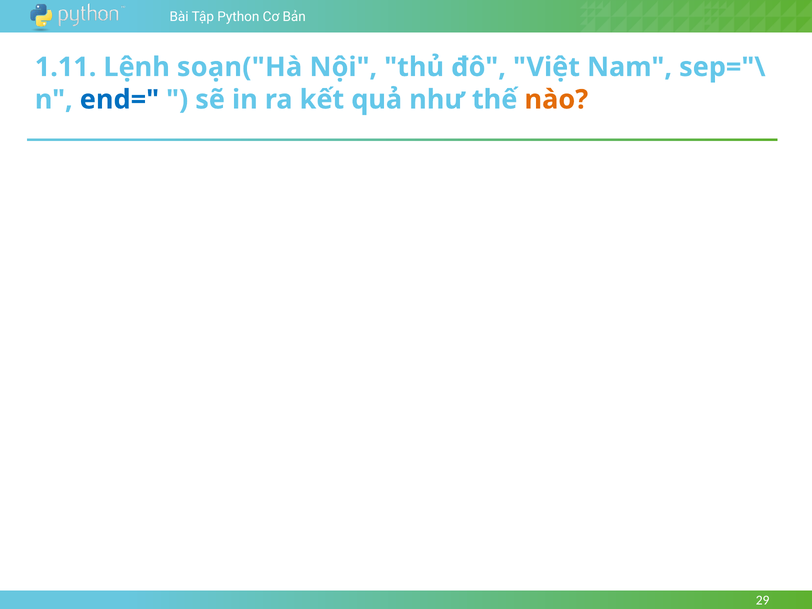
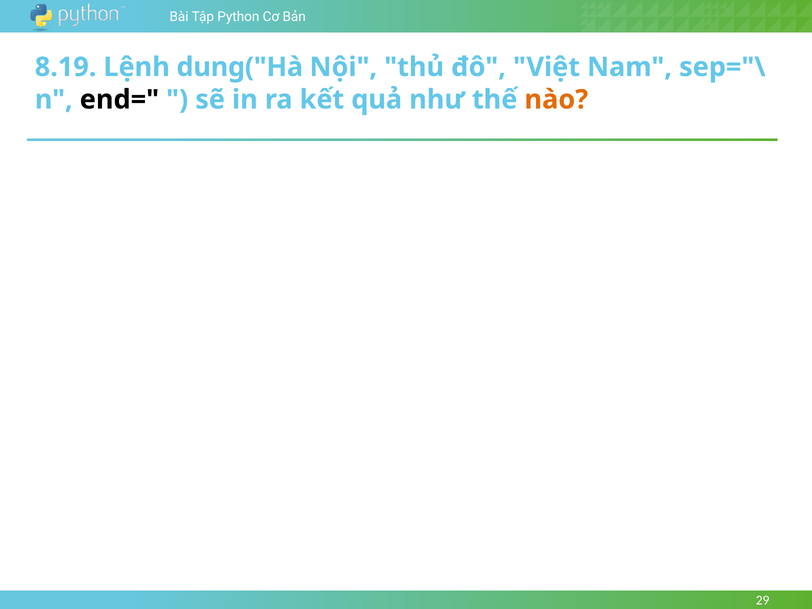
1.11: 1.11 -> 8.19
soạn("Hà: soạn("Hà -> dung("Hà
end= colour: blue -> black
